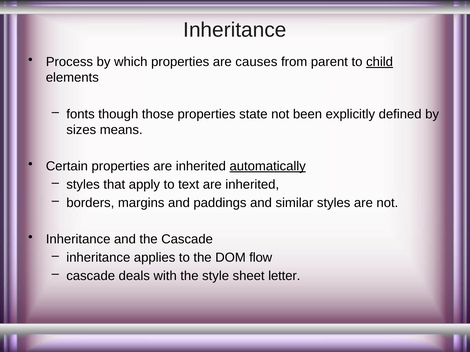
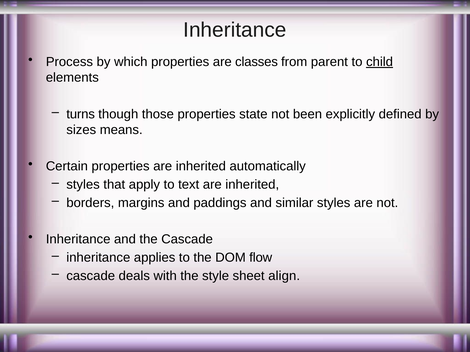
causes: causes -> classes
fonts: fonts -> turns
automatically underline: present -> none
letter: letter -> align
